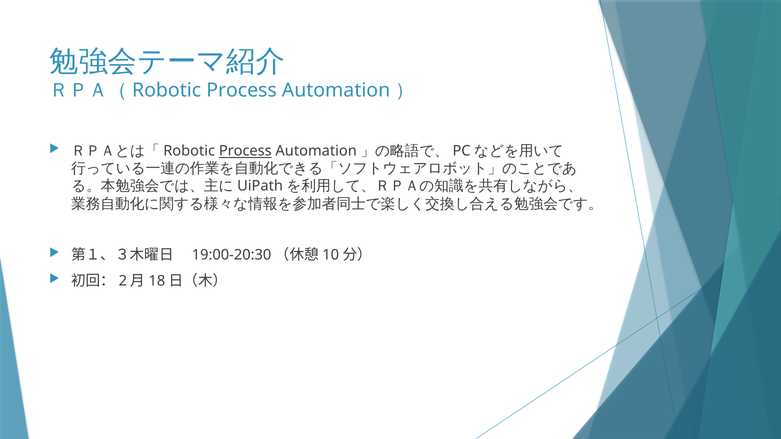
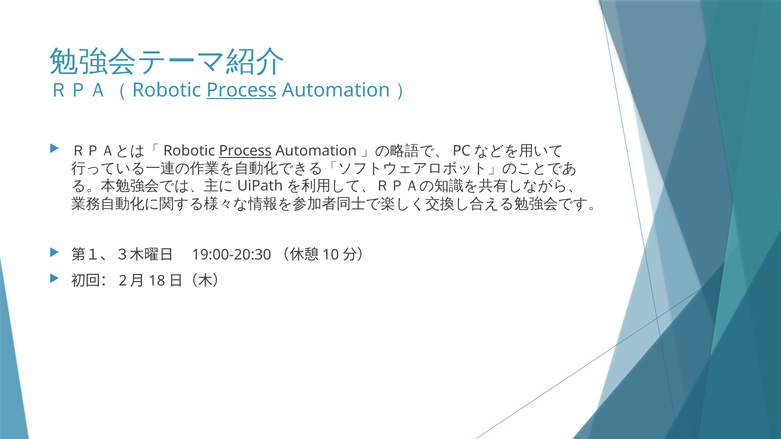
Process at (242, 90) underline: none -> present
